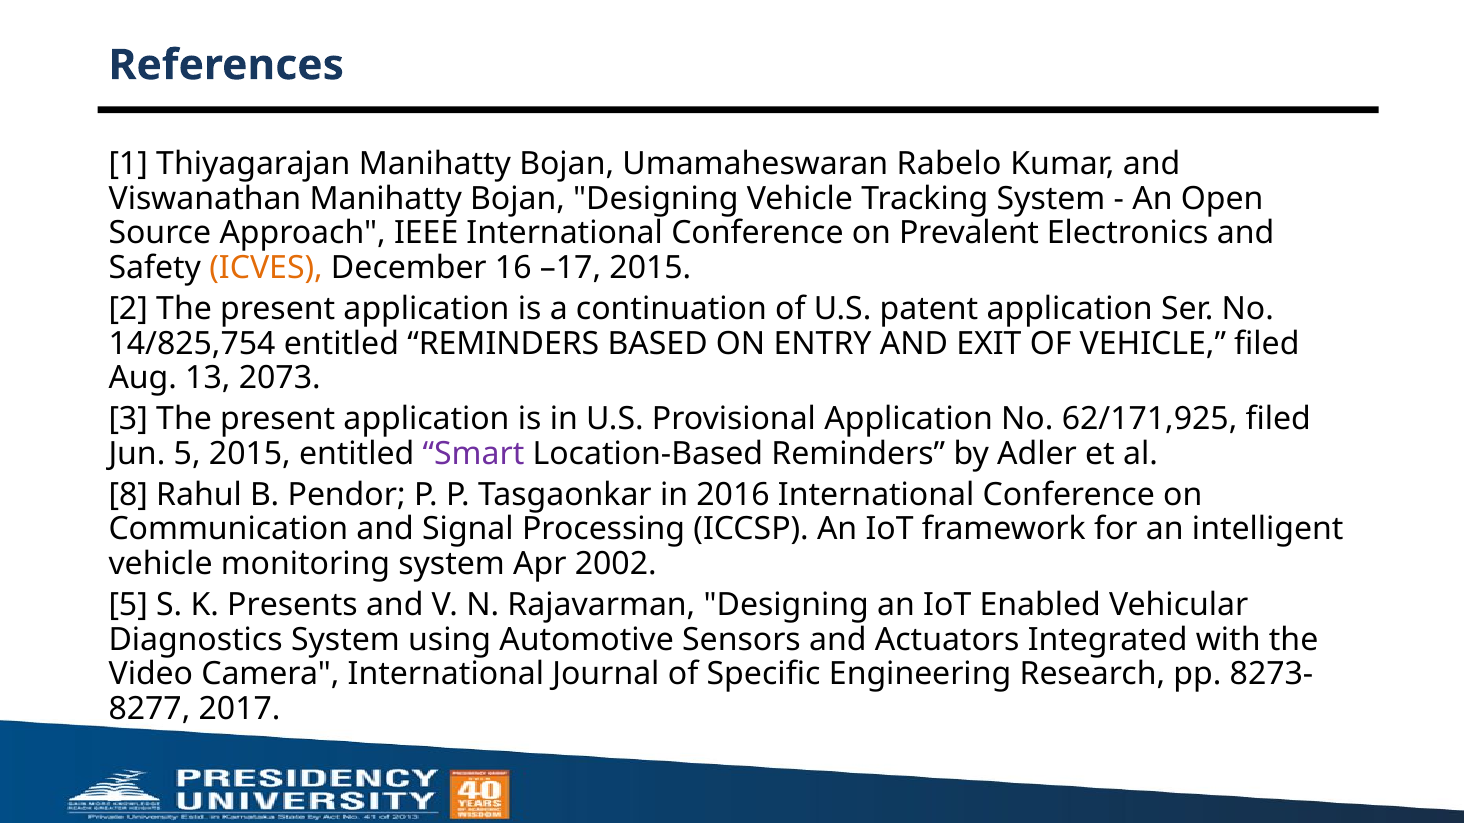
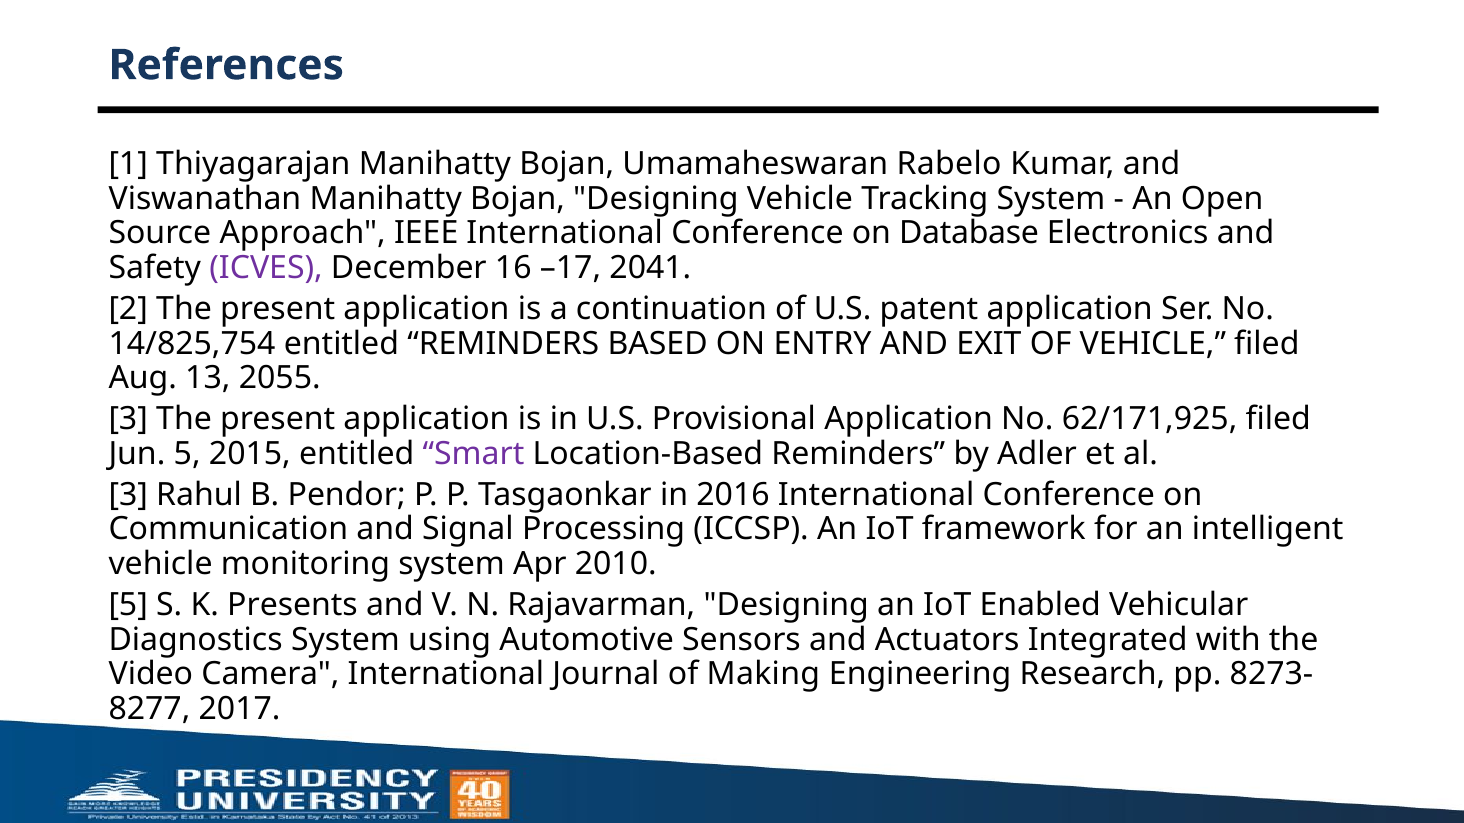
Prevalent: Prevalent -> Database
ICVES colour: orange -> purple
–17 2015: 2015 -> 2041
2073: 2073 -> 2055
8 at (128, 495): 8 -> 3
2002: 2002 -> 2010
Specific: Specific -> Making
